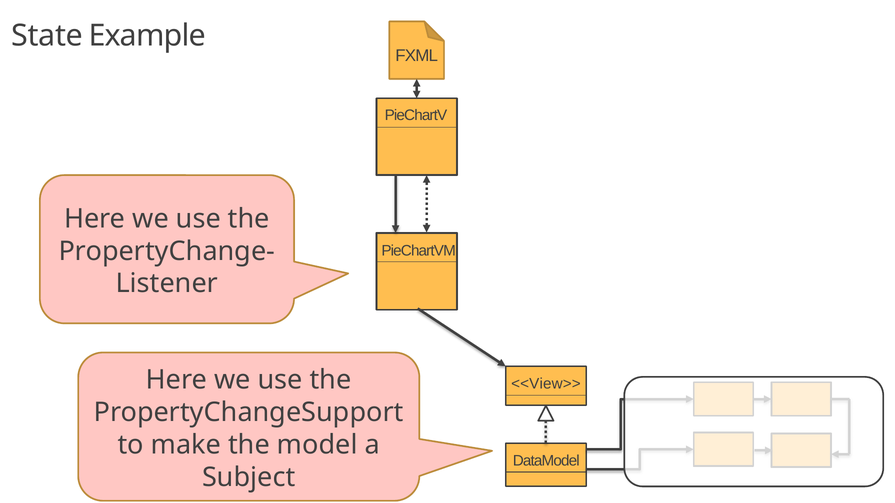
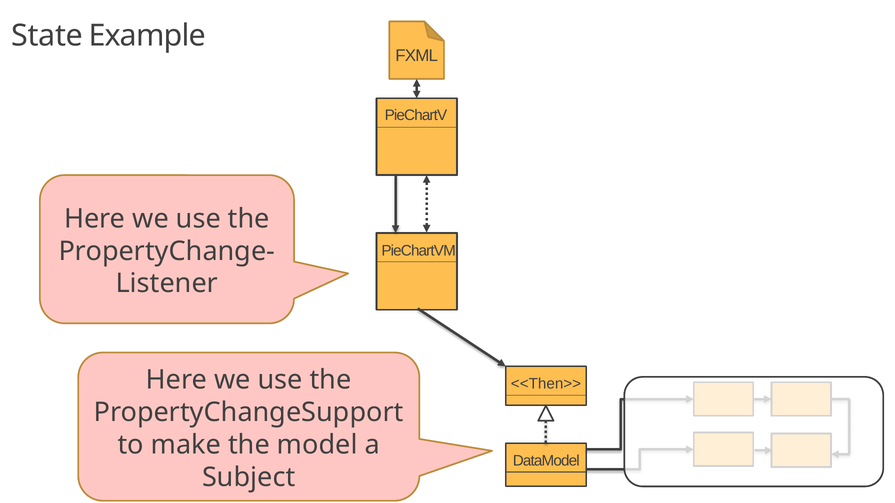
<<View>>: <<View>> -> <<Then>>
